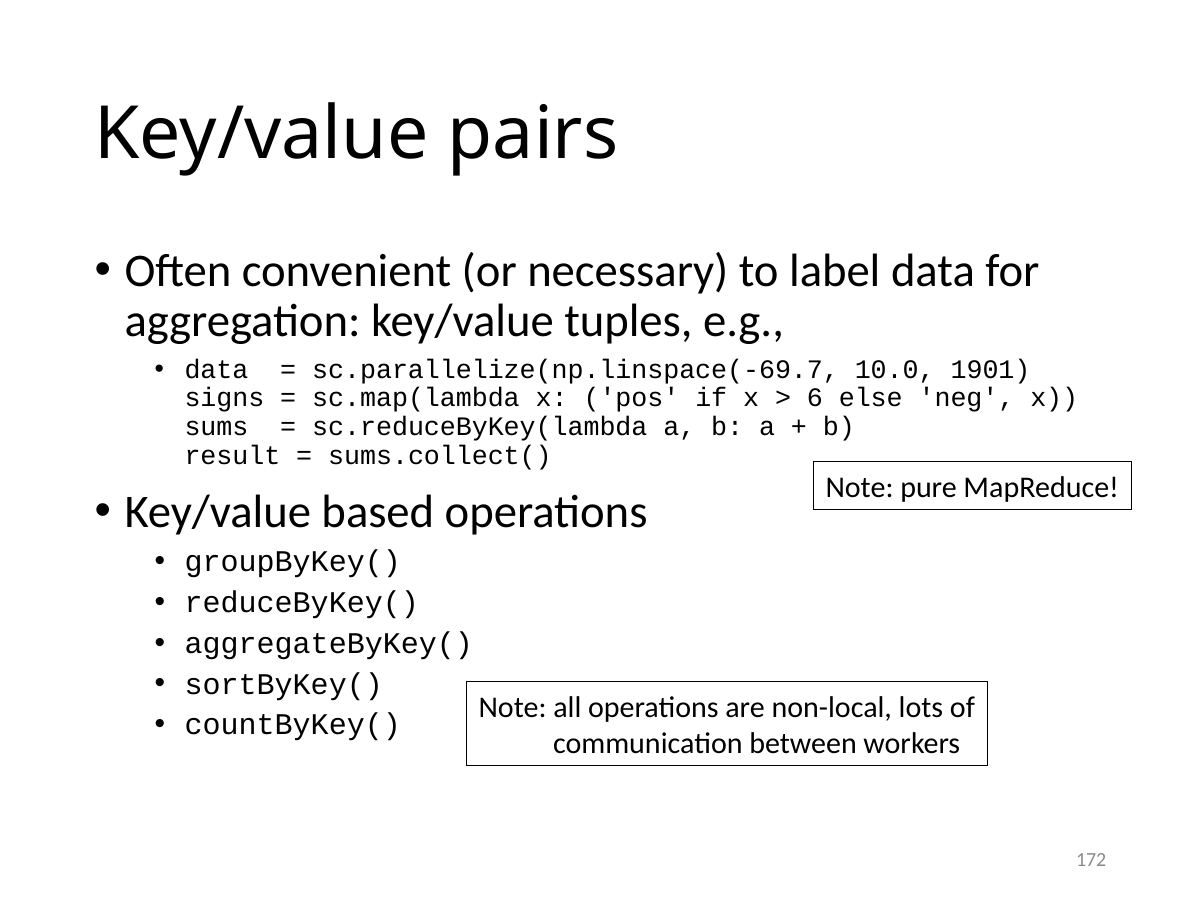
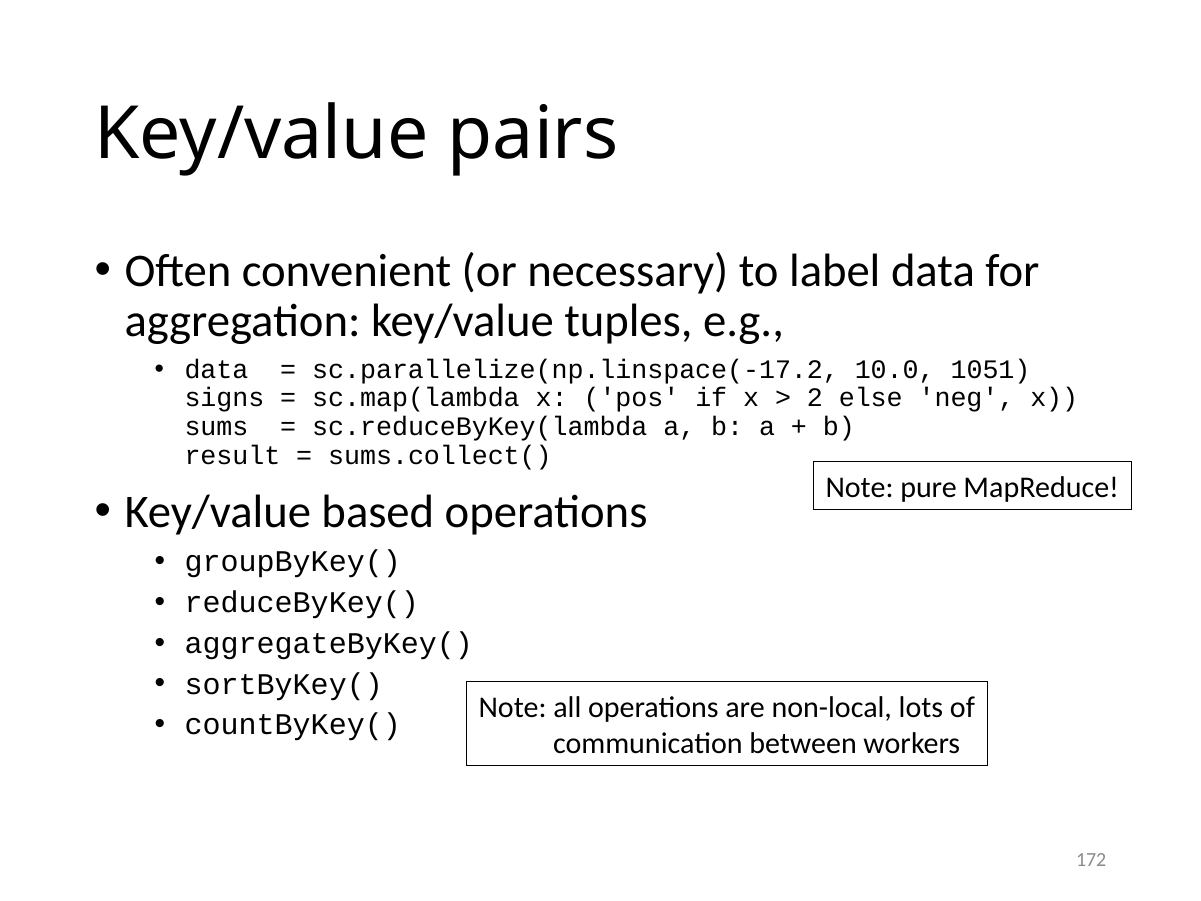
sc.parallelize(np.linspace(-69.7: sc.parallelize(np.linspace(-69.7 -> sc.parallelize(np.linspace(-17.2
1901: 1901 -> 1051
6: 6 -> 2
